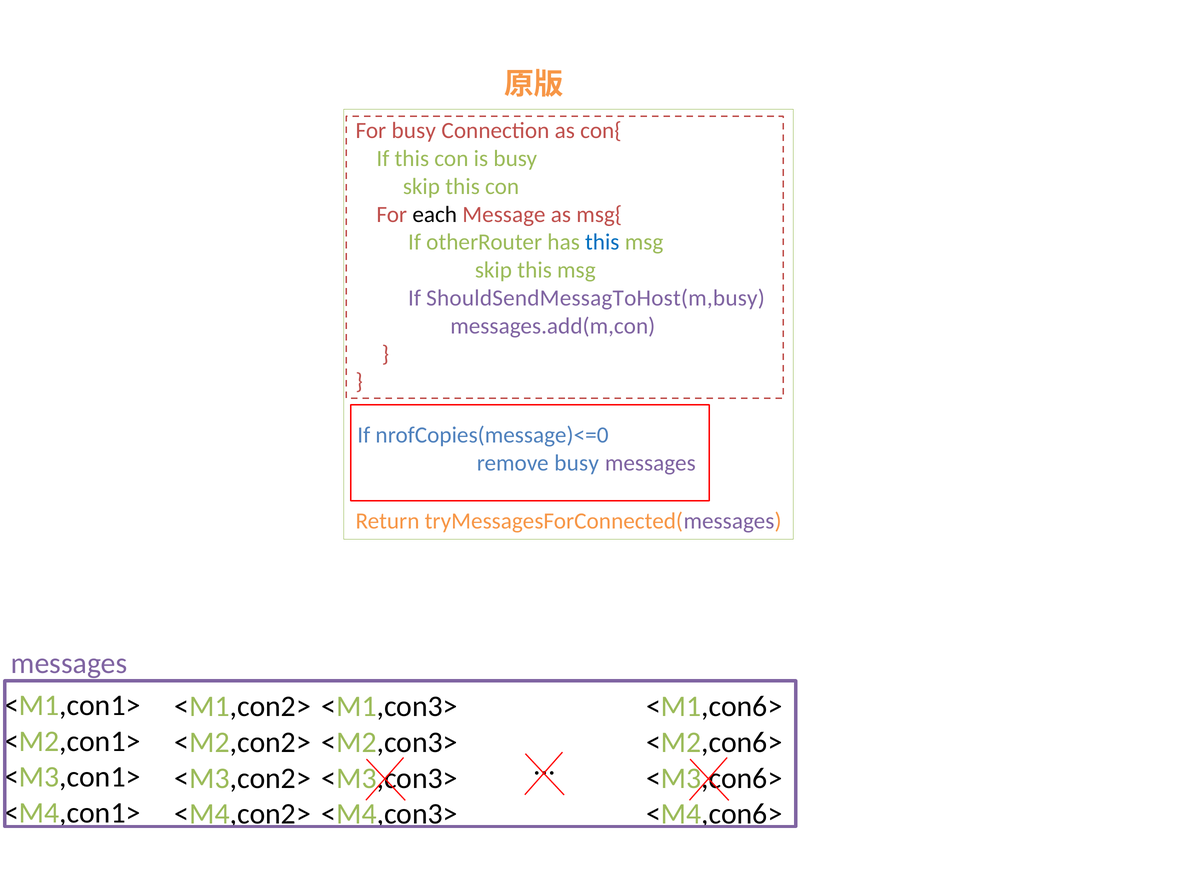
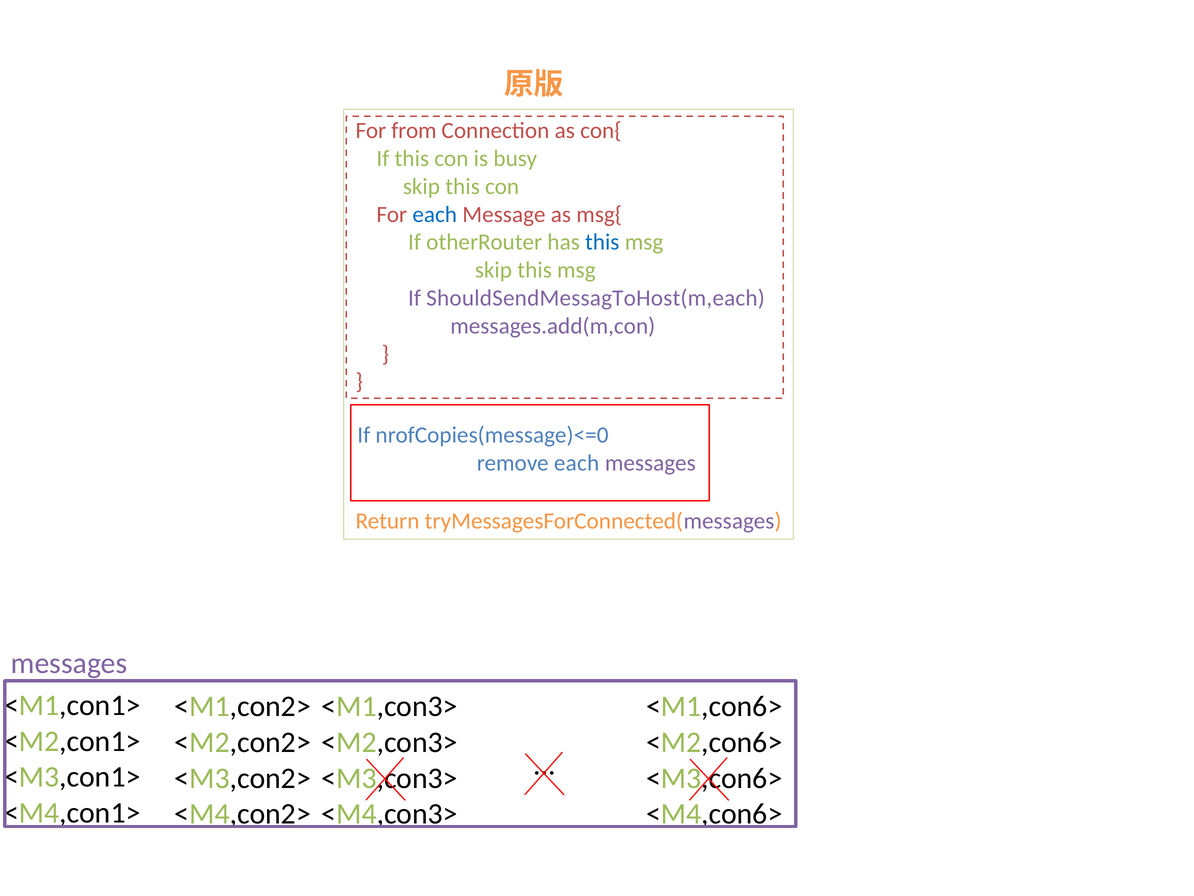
For busy: busy -> from
each at (435, 214) colour: black -> blue
ShouldSendMessagToHost(m,busy: ShouldSendMessagToHost(m,busy -> ShouldSendMessagToHost(m,each
remove busy: busy -> each
